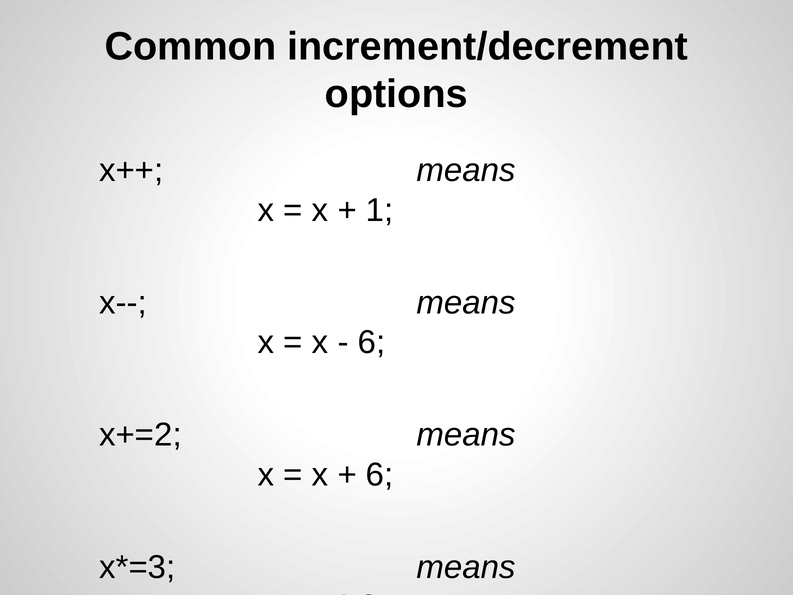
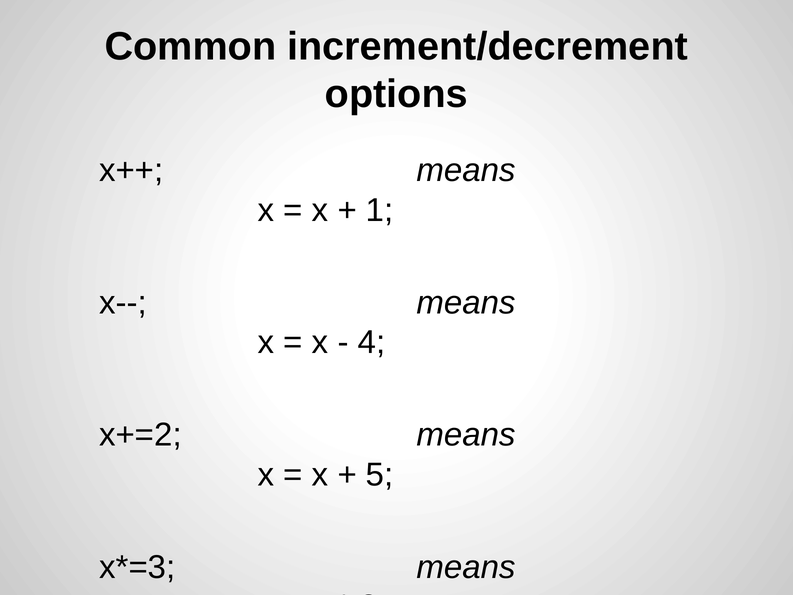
6 at (372, 342): 6 -> 4
6 at (380, 475): 6 -> 5
